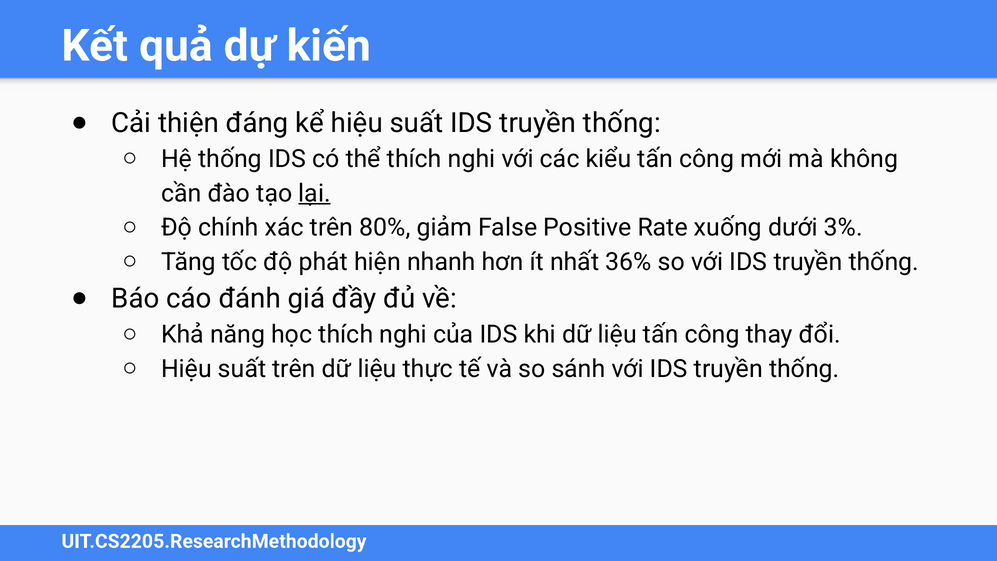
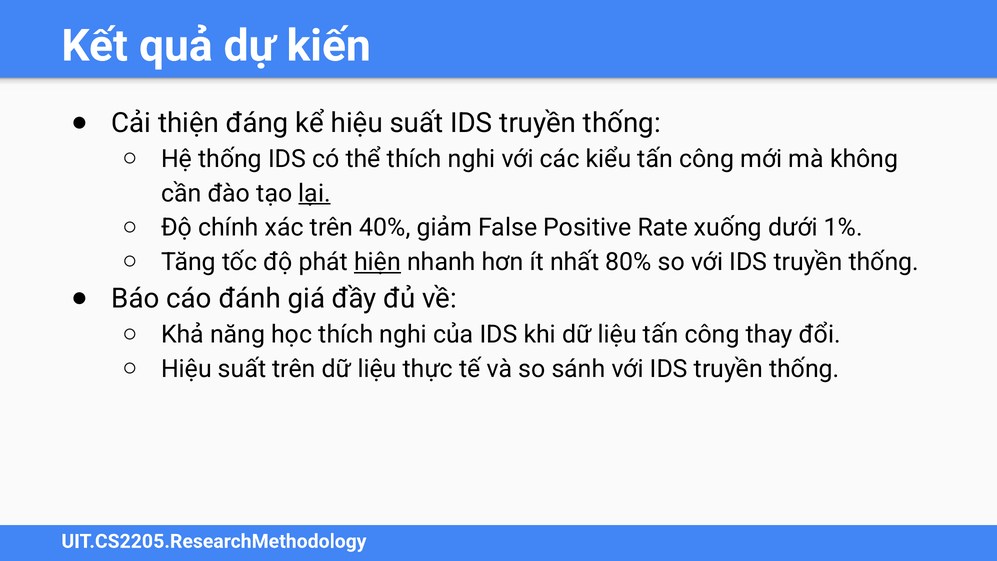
80%: 80% -> 40%
3%: 3% -> 1%
hiện underline: none -> present
36%: 36% -> 80%
